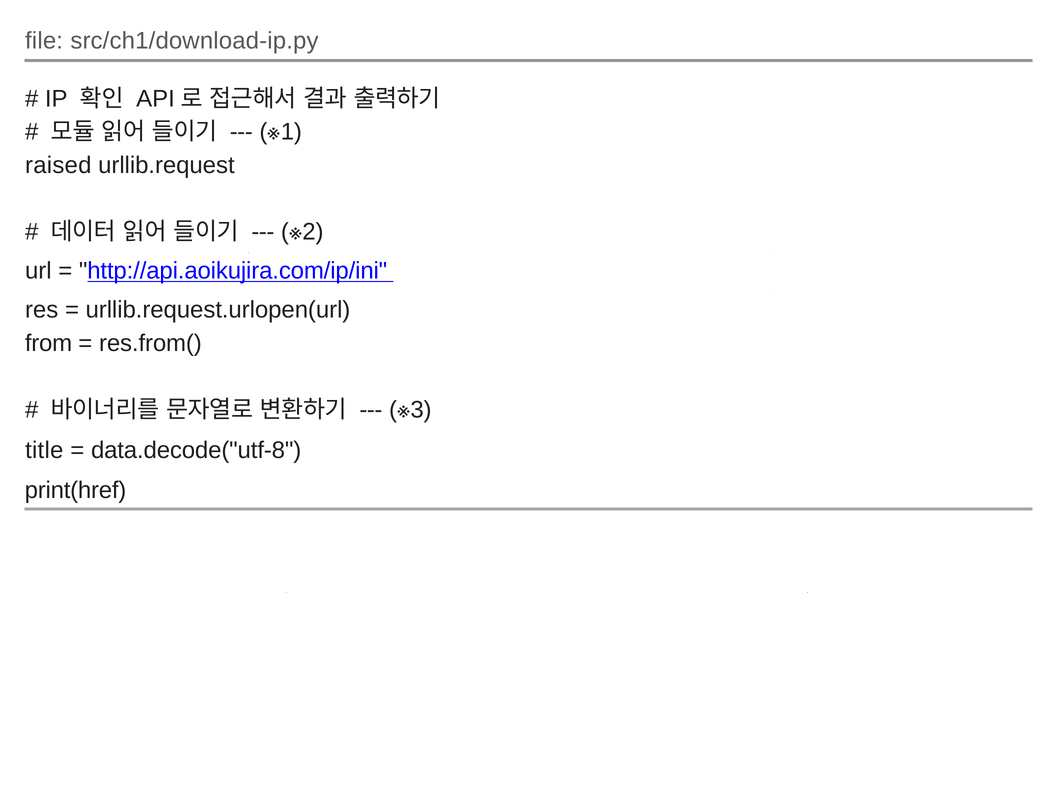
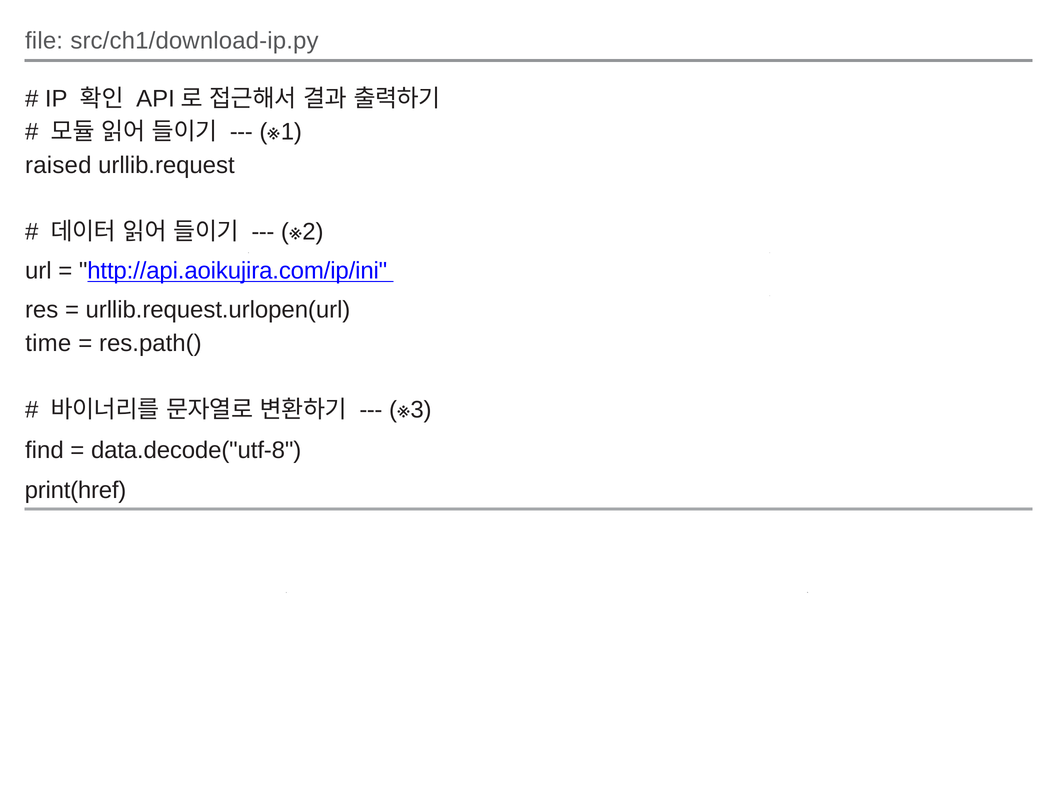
from: from -> time
res.from(: res.from( -> res.path(
title: title -> find
